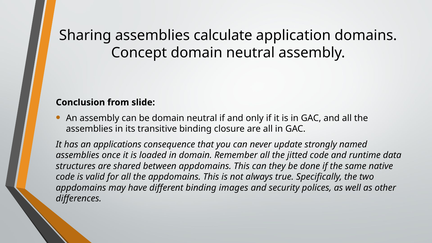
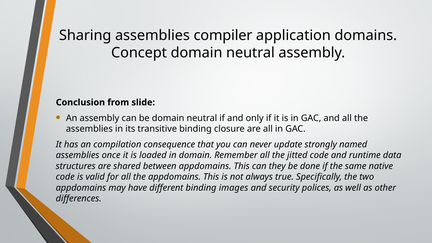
calculate: calculate -> compiler
applications: applications -> compilation
